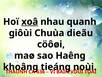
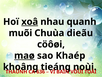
giôùi: giôùi -> muõi
maø underline: none -> present
Haêng: Haêng -> Khaép
